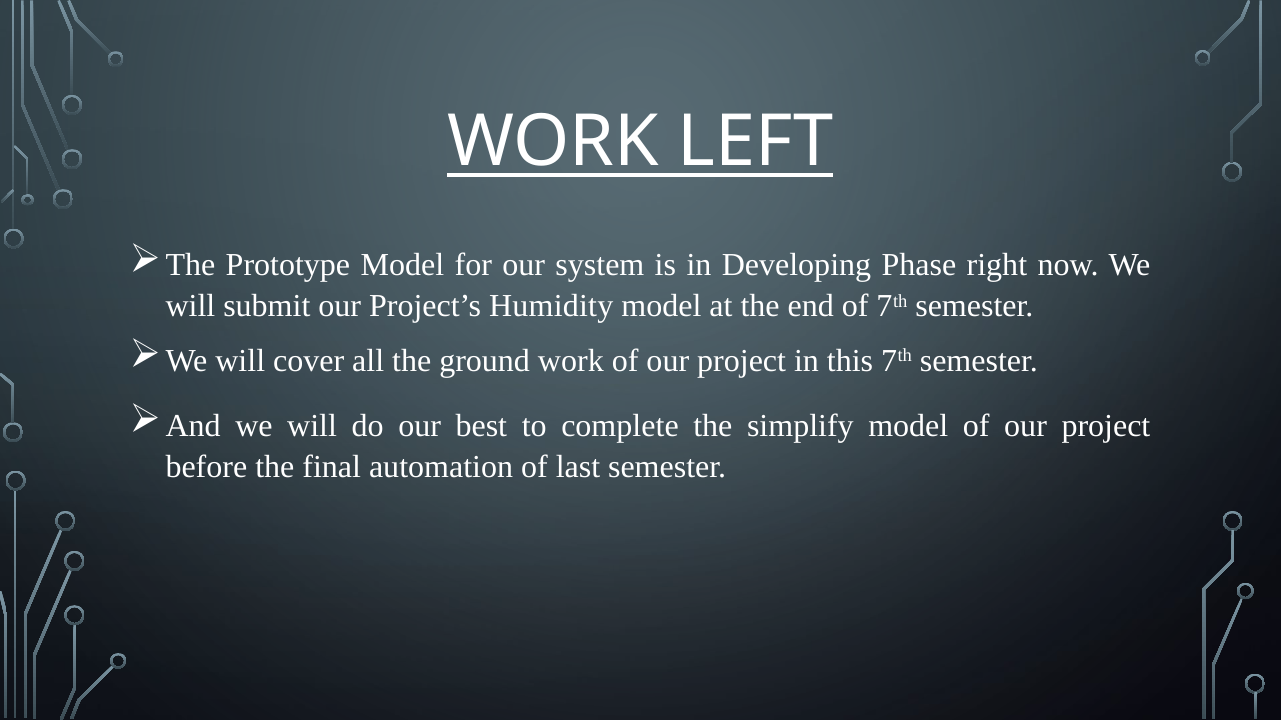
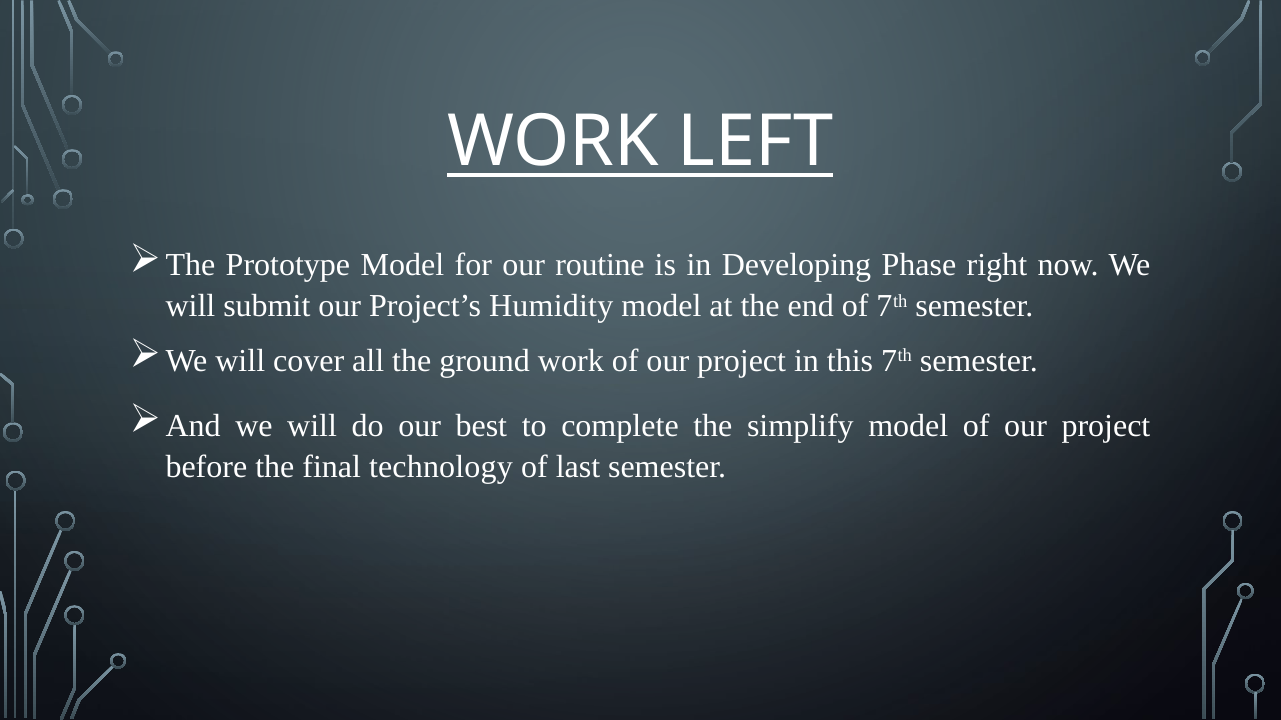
system: system -> routine
automation: automation -> technology
